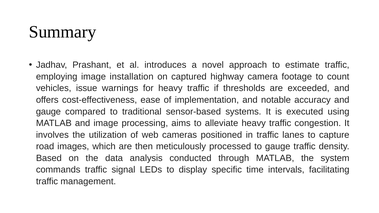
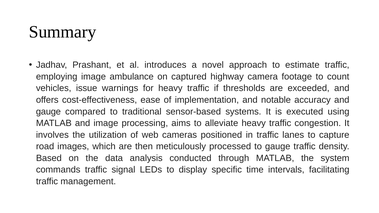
installation: installation -> ambulance
